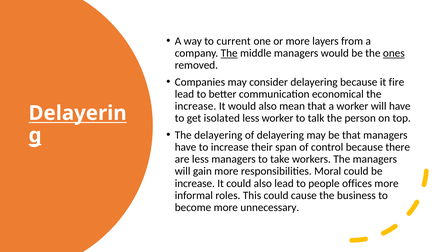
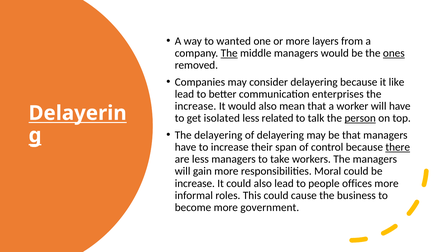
current: current -> wanted
fire: fire -> like
economical: economical -> enterprises
less worker: worker -> related
person underline: none -> present
there underline: none -> present
unnecessary: unnecessary -> government
